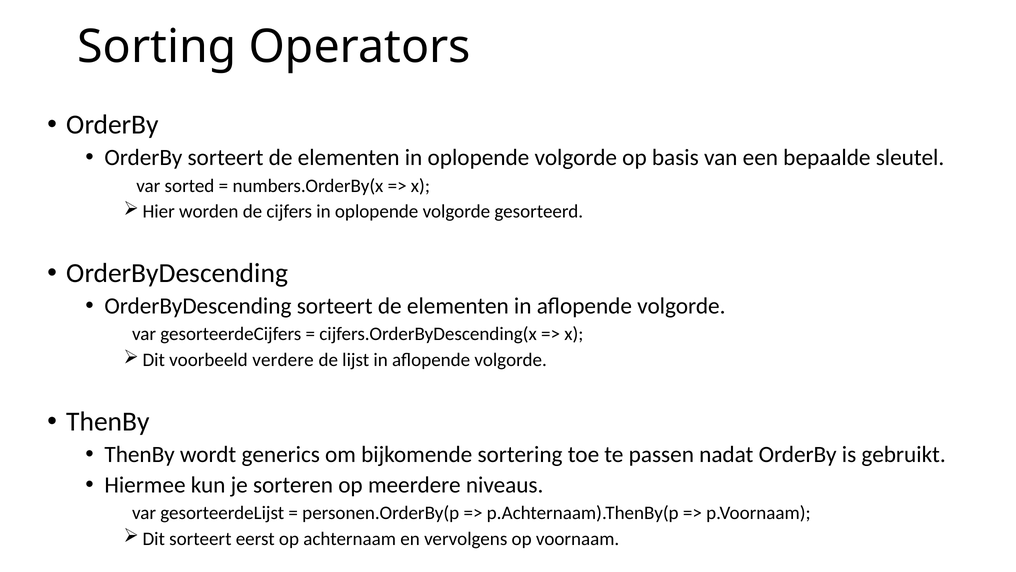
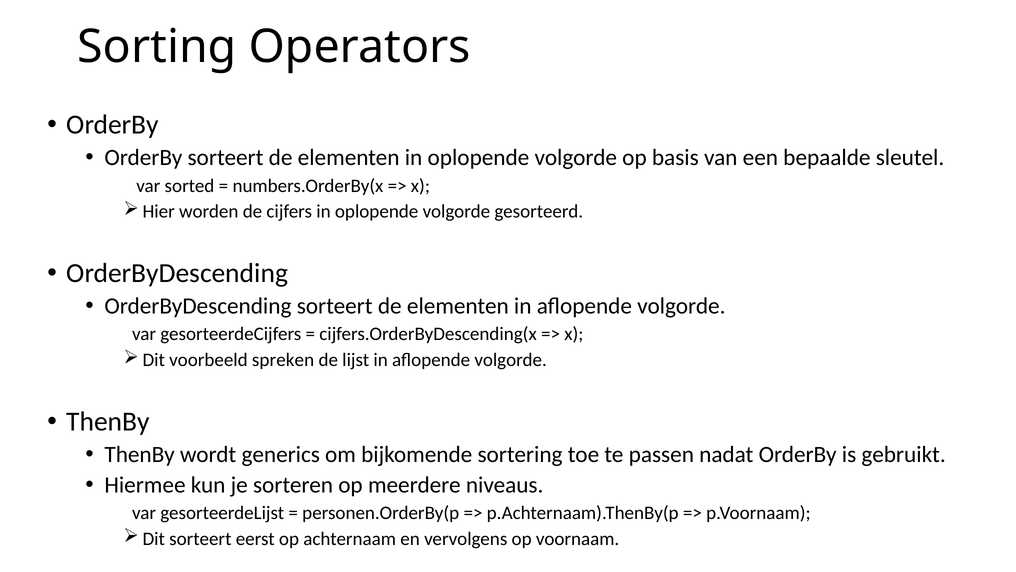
verdere: verdere -> spreken
